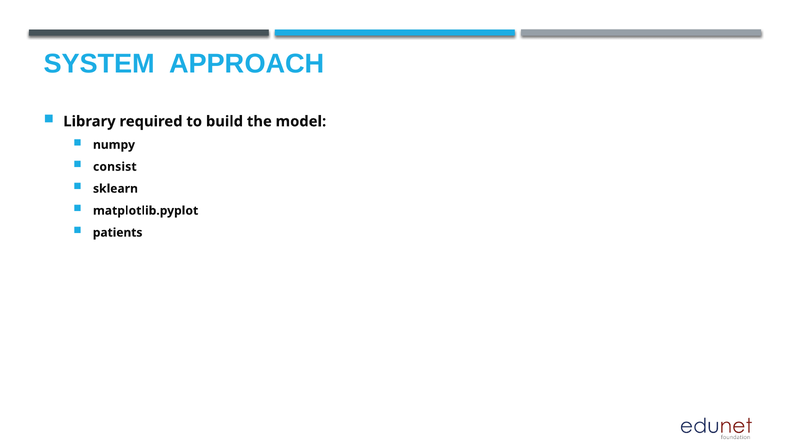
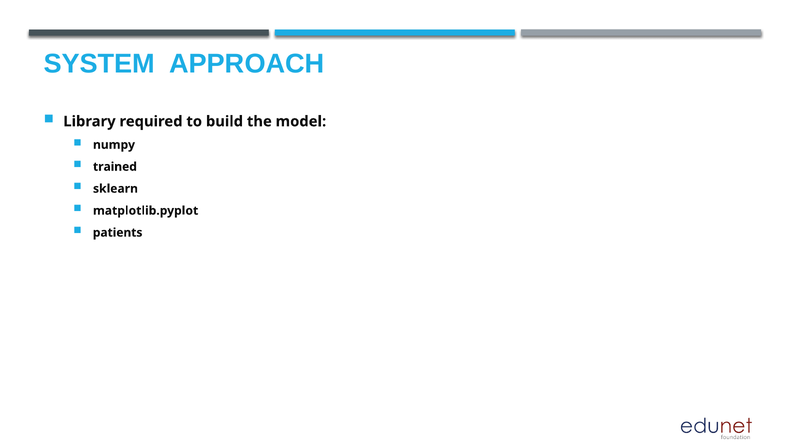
consist: consist -> trained
